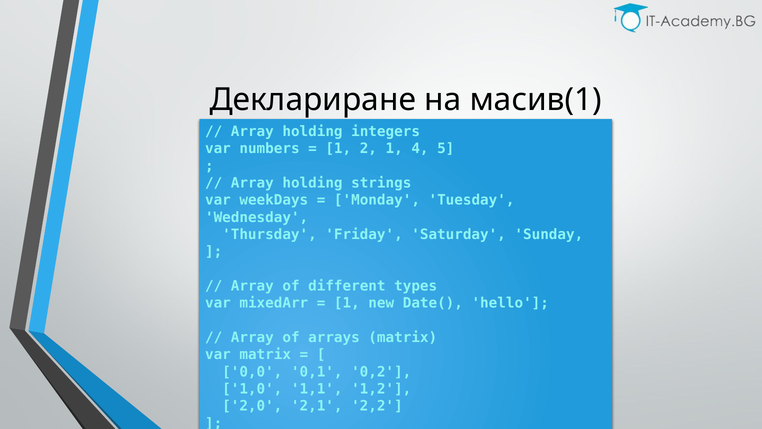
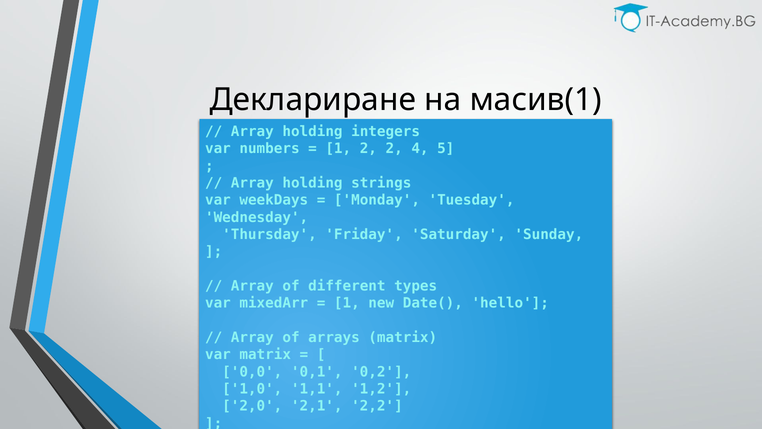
2 1: 1 -> 2
